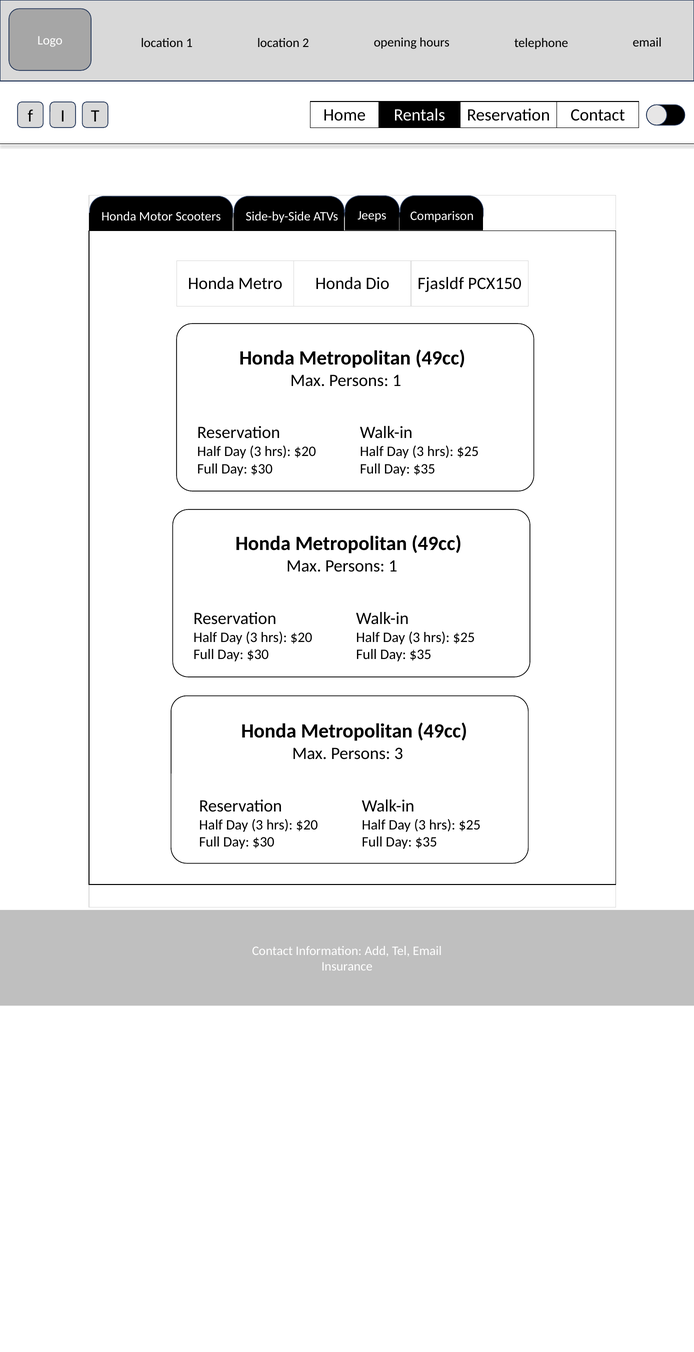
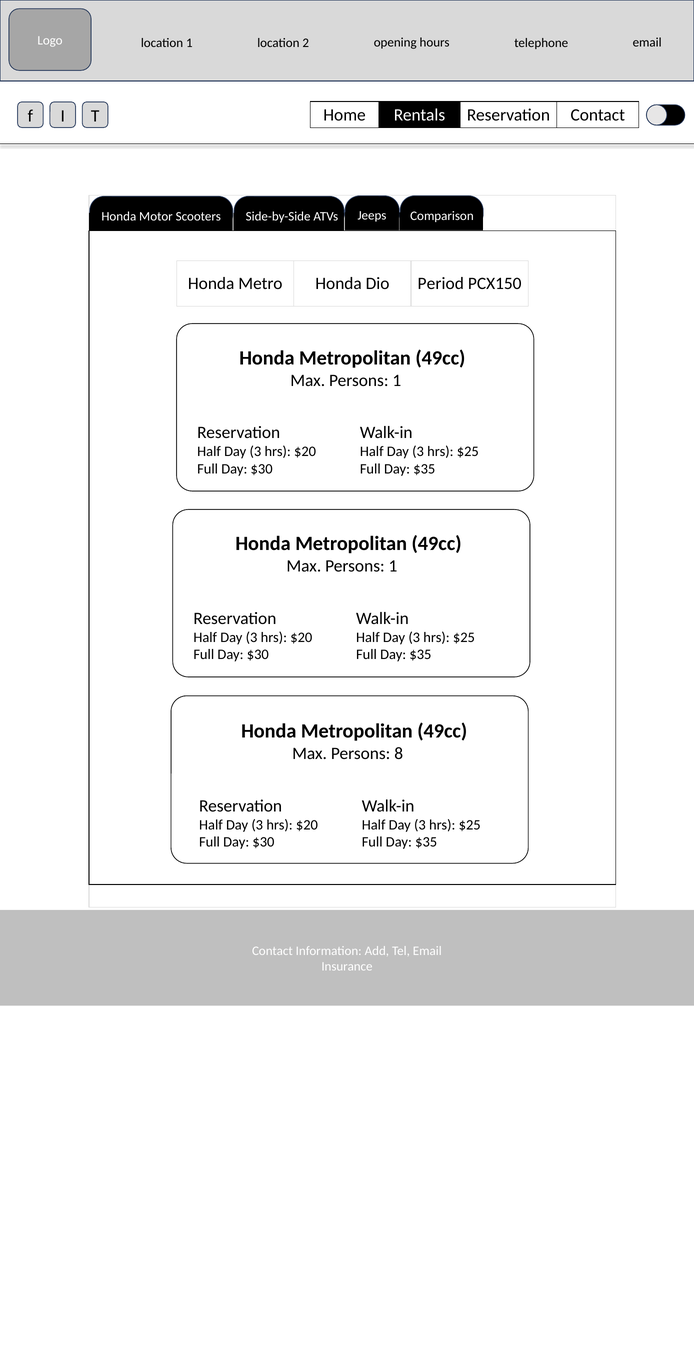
Fjasldf: Fjasldf -> Period
Persons 3: 3 -> 8
